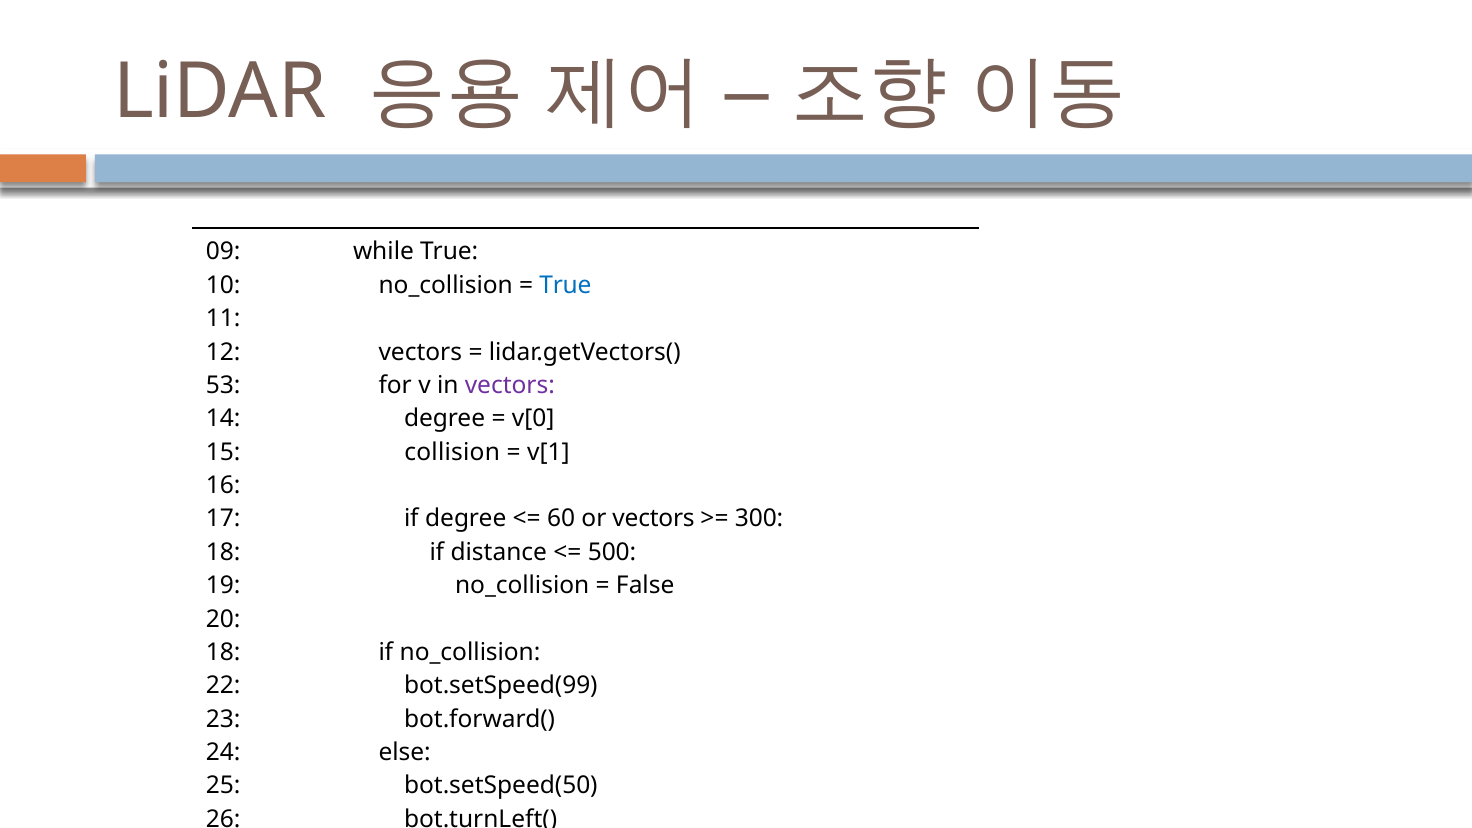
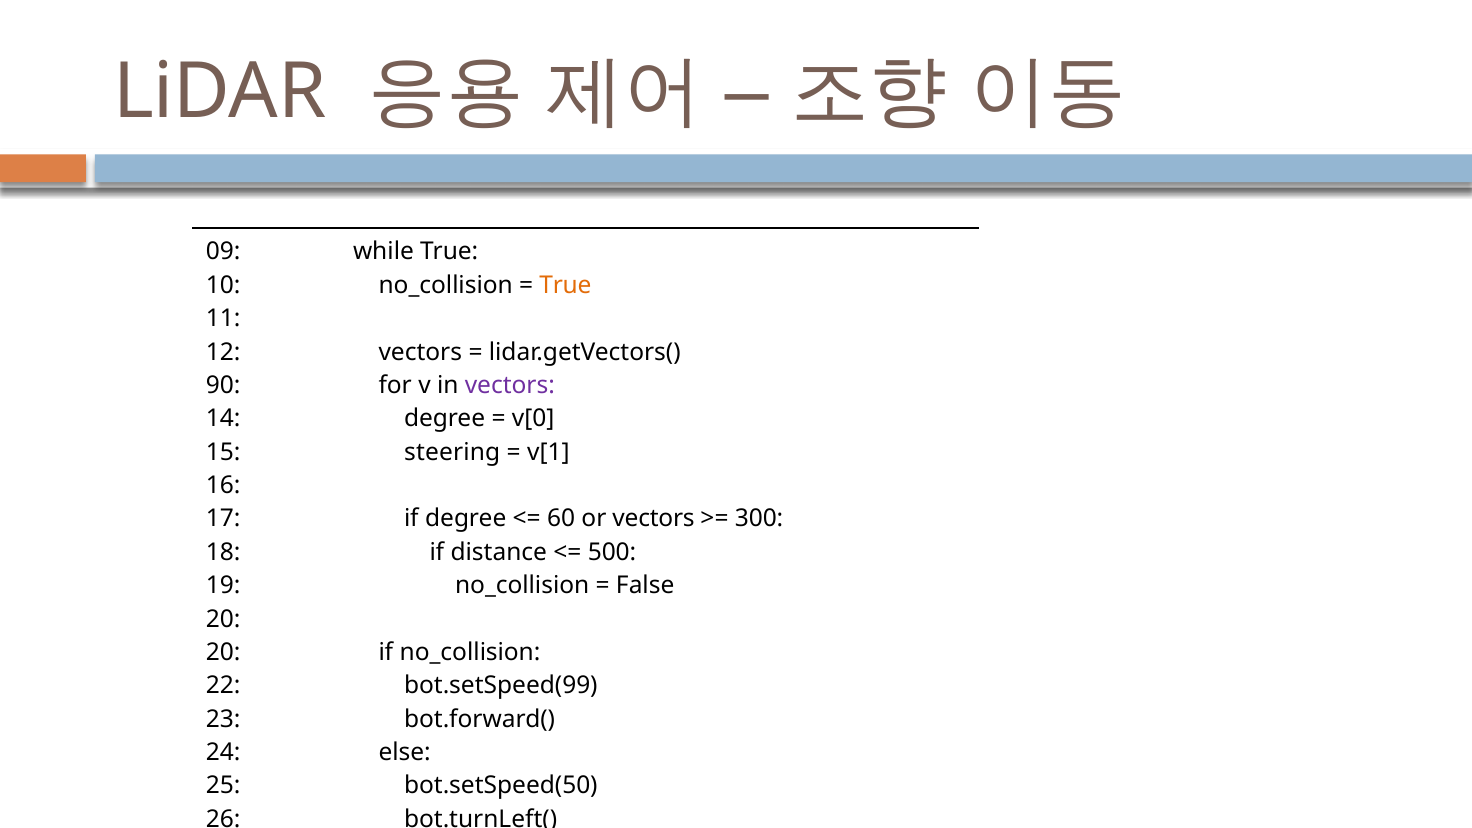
True at (565, 285) colour: blue -> orange
53: 53 -> 90
collision: collision -> steering
18 at (223, 652): 18 -> 20
